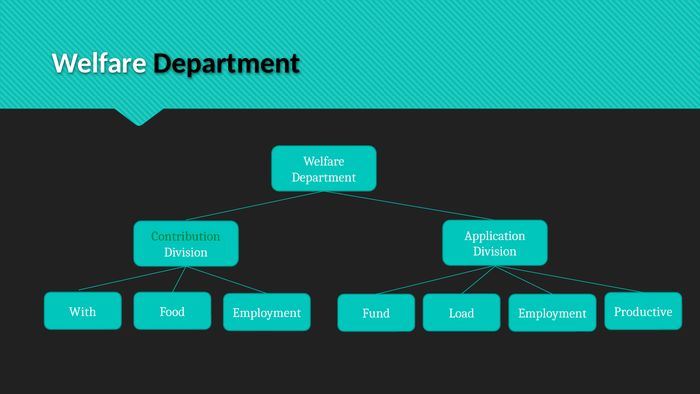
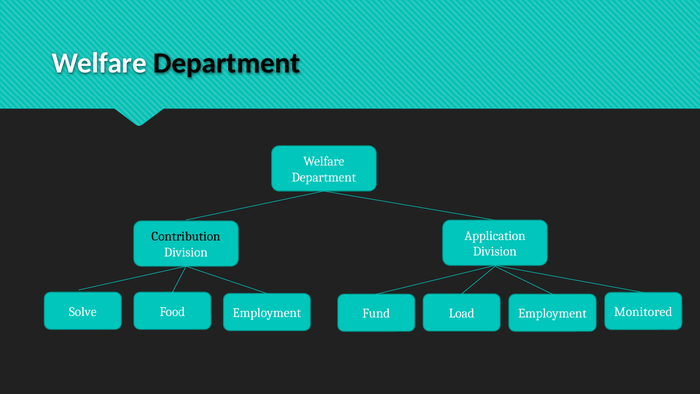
Contribution colour: green -> black
With: With -> Solve
Productive: Productive -> Monitored
